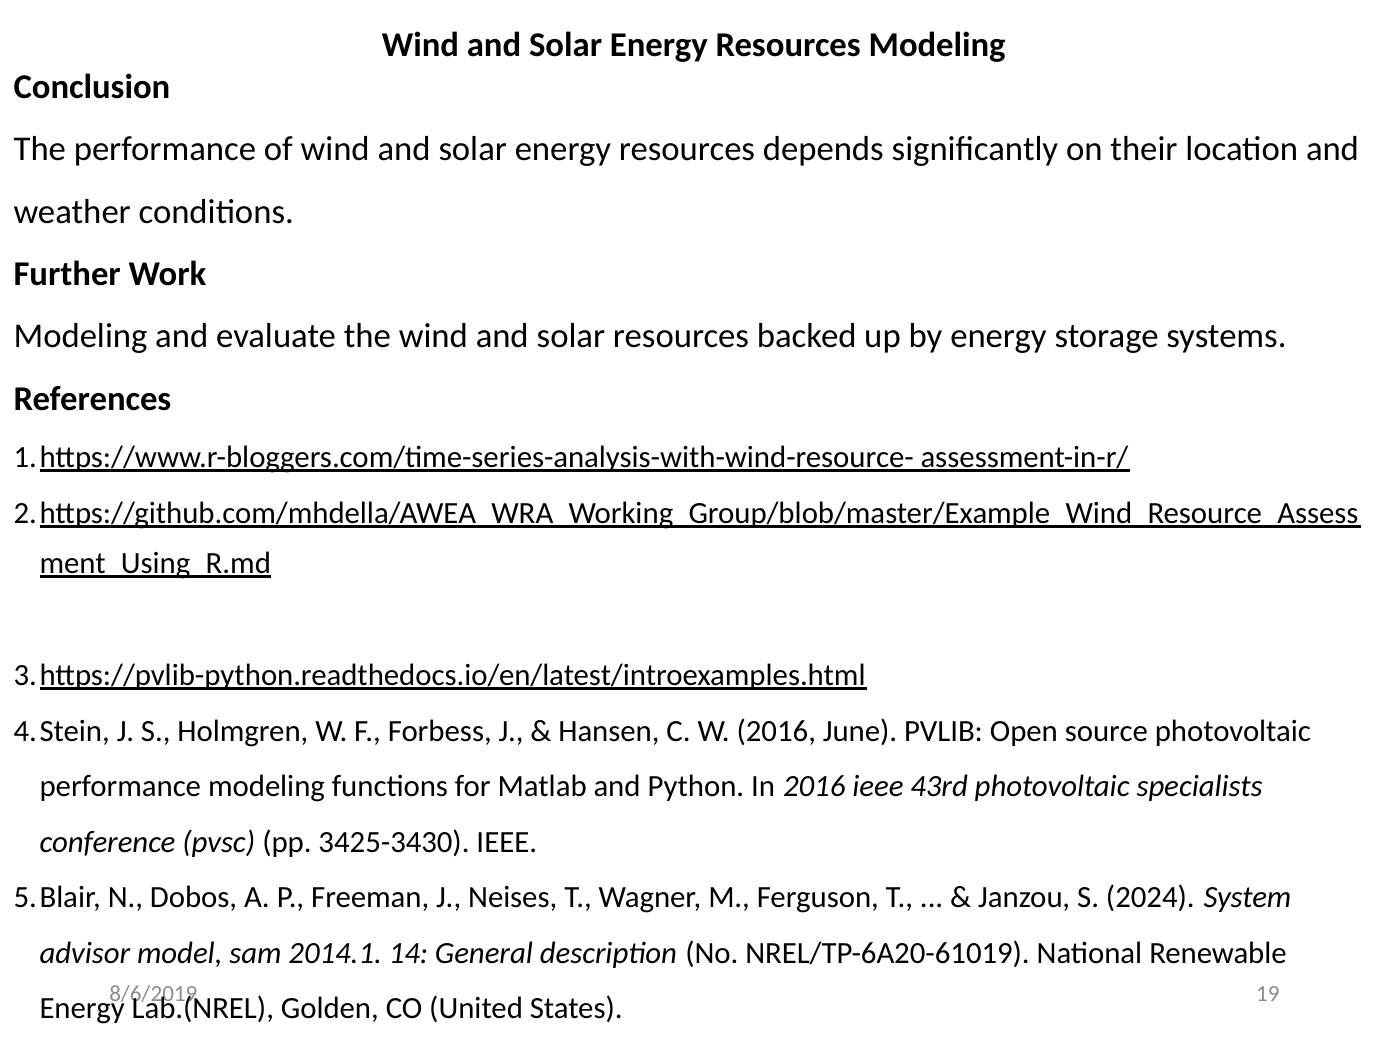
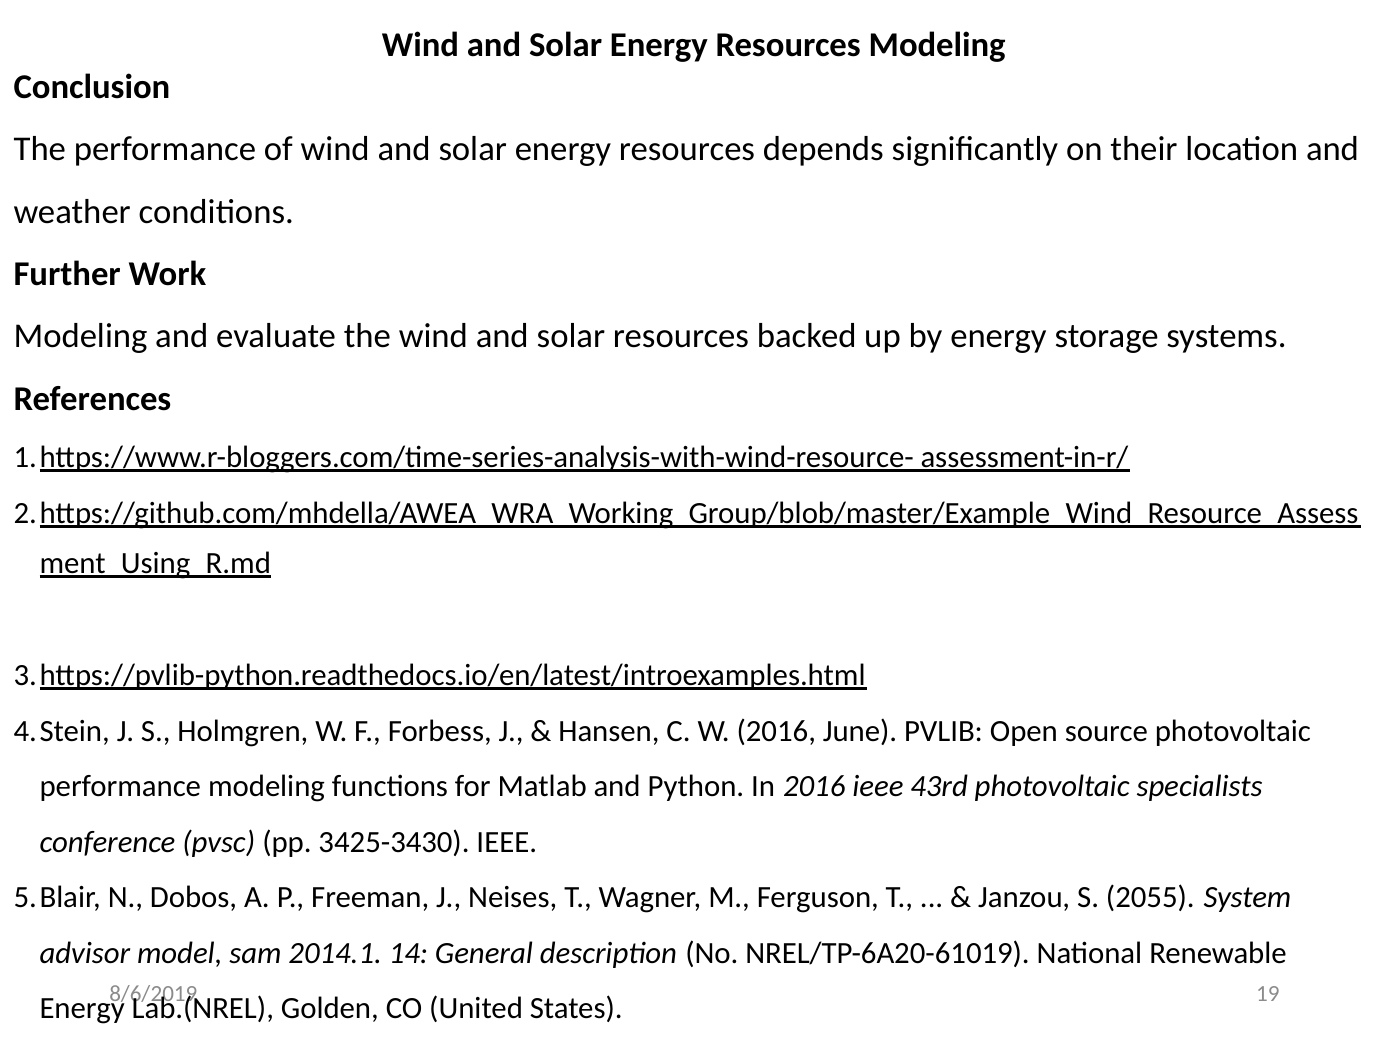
2024: 2024 -> 2055
